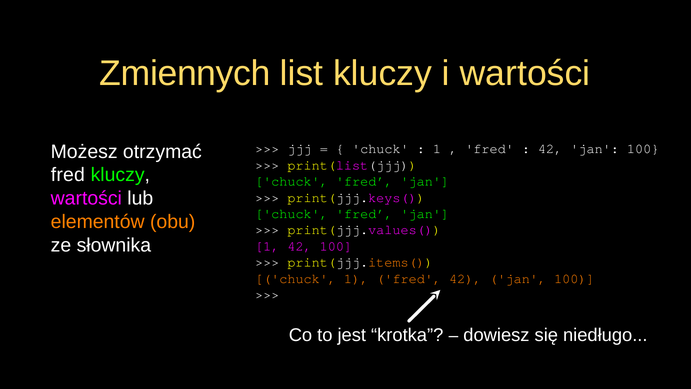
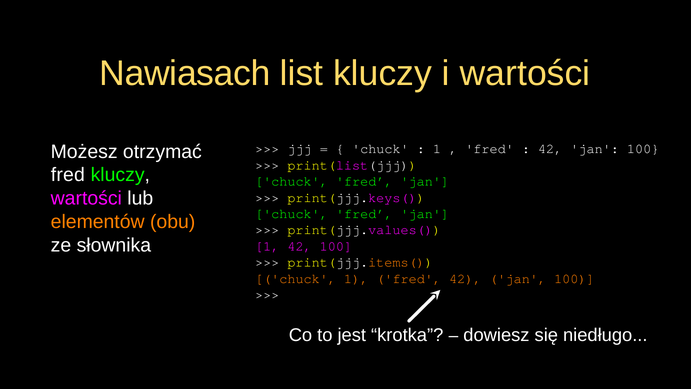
Zmiennych: Zmiennych -> Nawiasach
